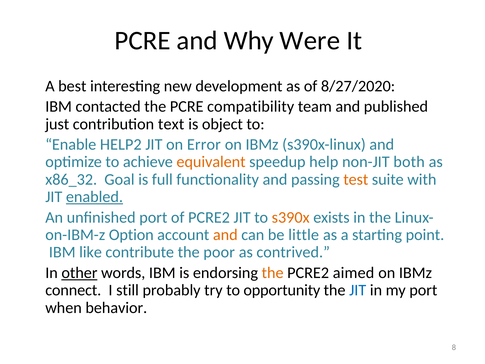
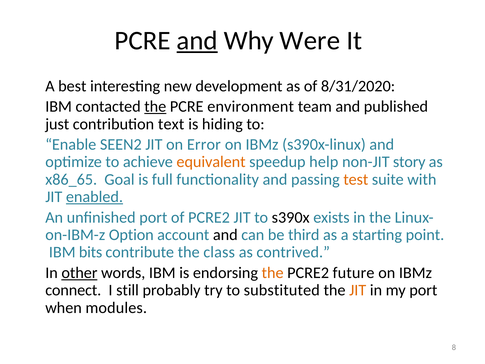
and at (197, 41) underline: none -> present
8/27/2020: 8/27/2020 -> 8/31/2020
the at (155, 106) underline: none -> present
compatibility: compatibility -> environment
object: object -> hiding
HELP2: HELP2 -> SEEN2
both: both -> story
x86_32: x86_32 -> x86_65
s390x colour: orange -> black
and at (225, 235) colour: orange -> black
little: little -> third
like: like -> bits
poor: poor -> class
aimed: aimed -> future
opportunity: opportunity -> substituted
JIT at (358, 290) colour: blue -> orange
behavior: behavior -> modules
